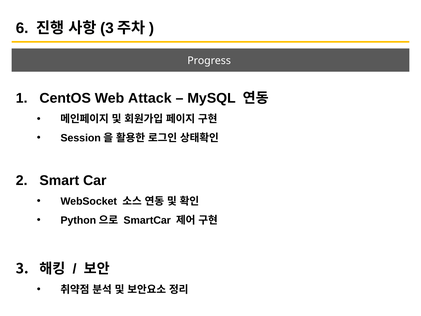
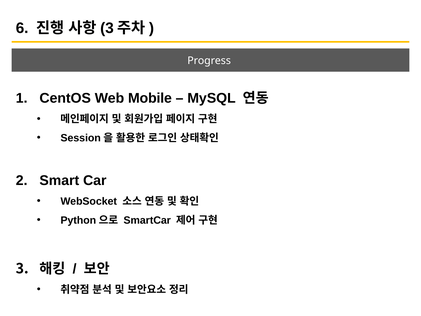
Attack: Attack -> Mobile
